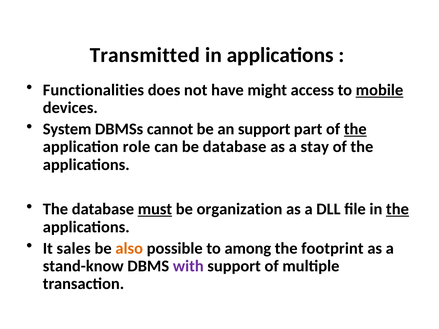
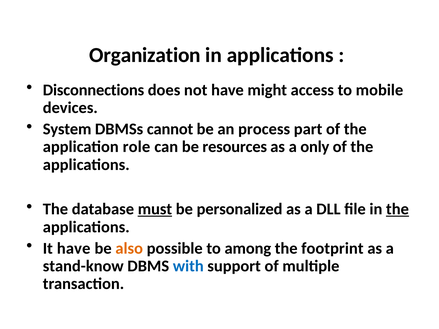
Transmitted: Transmitted -> Organization
Functionalities: Functionalities -> Disconnections
mobile underline: present -> none
an support: support -> process
the at (355, 129) underline: present -> none
be database: database -> resources
stay: stay -> only
organization: organization -> personalized
It sales: sales -> have
with colour: purple -> blue
